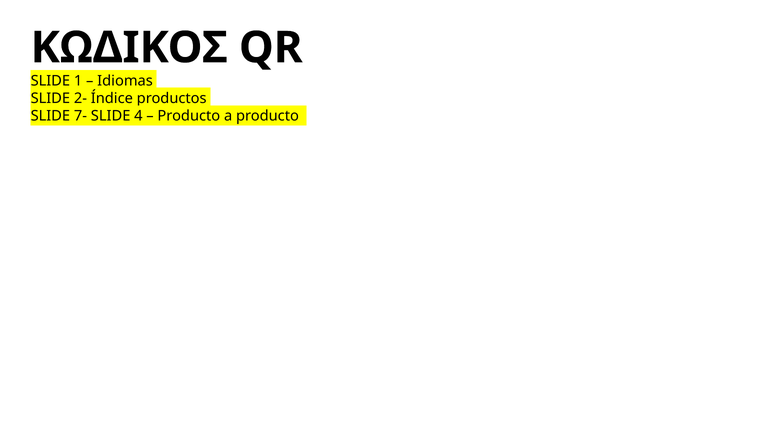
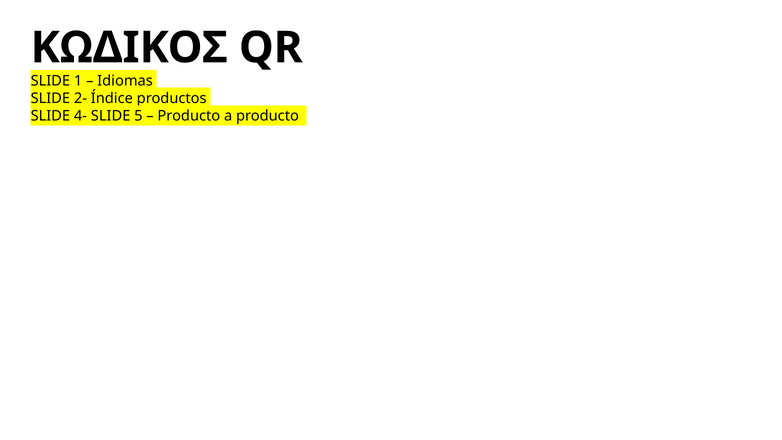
7-: 7- -> 4-
4: 4 -> 5
